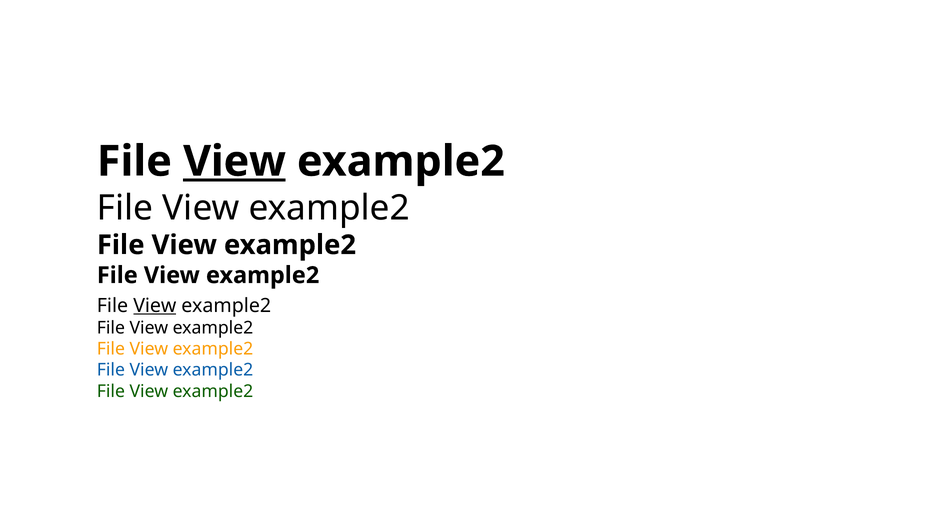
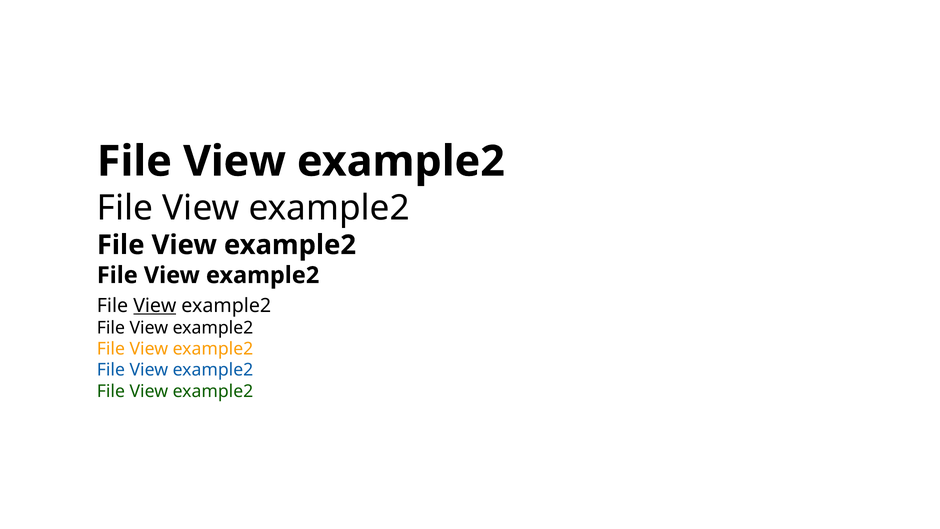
View at (235, 161) underline: present -> none
